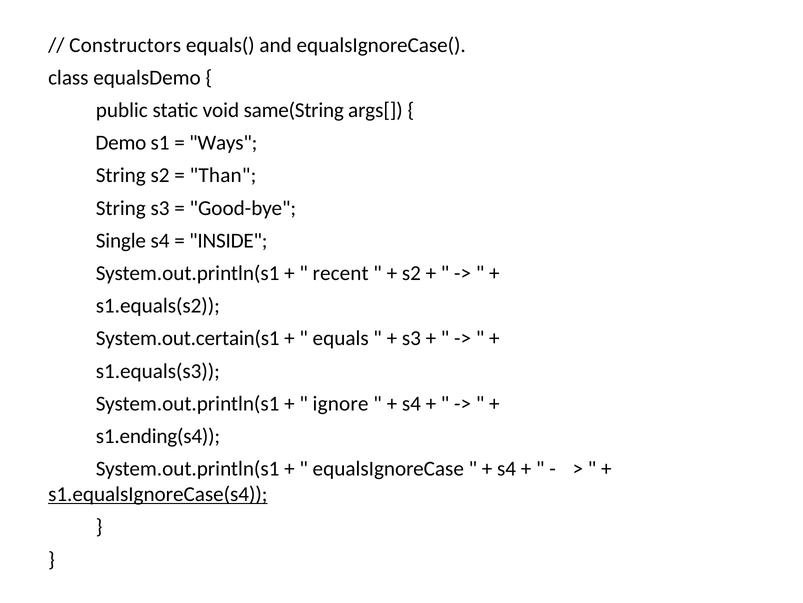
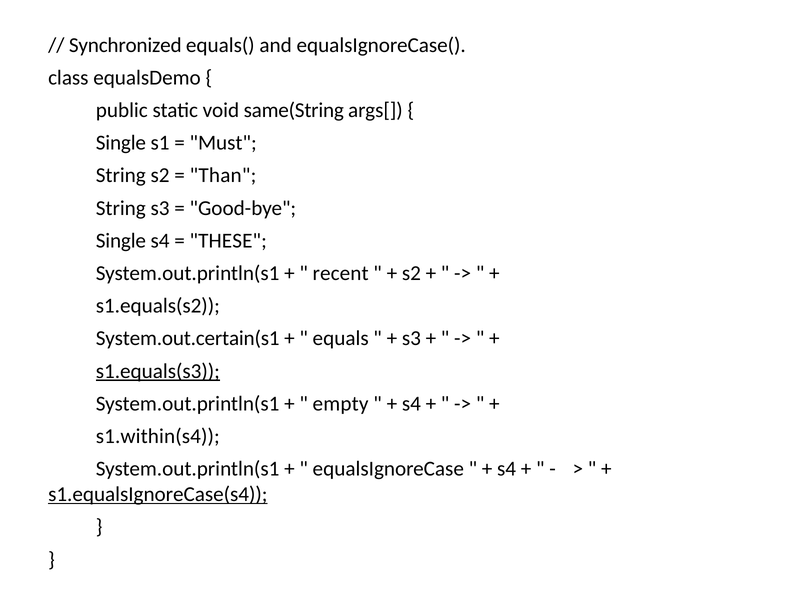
Constructors: Constructors -> Synchronized
Demo at (121, 143): Demo -> Single
Ways: Ways -> Must
INSIDE: INSIDE -> THESE
s1.equals(s3 underline: none -> present
ignore: ignore -> empty
s1.ending(s4: s1.ending(s4 -> s1.within(s4
